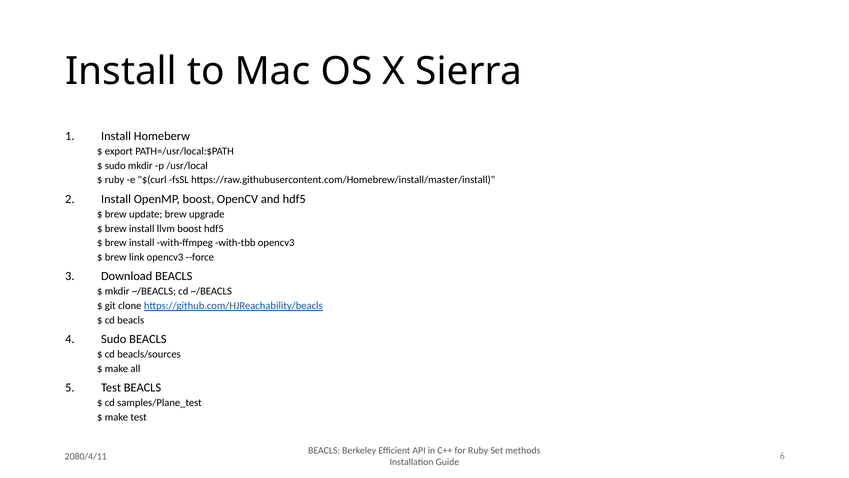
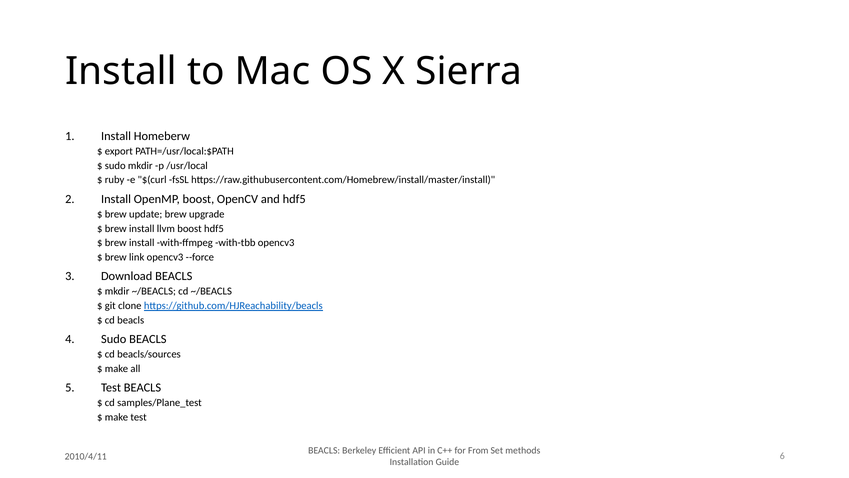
for Ruby: Ruby -> From
2080/4/11: 2080/4/11 -> 2010/4/11
